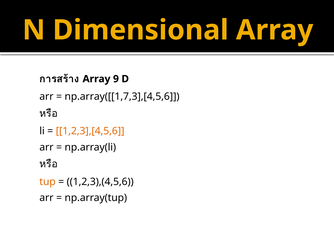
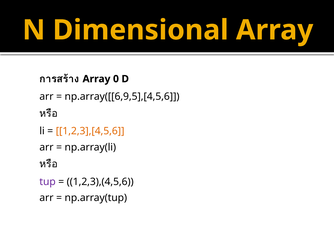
9: 9 -> 0
np.array([[1,7,3],[4,5,6: np.array([[1,7,3],[4,5,6 -> np.array([[6,9,5],[4,5,6
tup colour: orange -> purple
